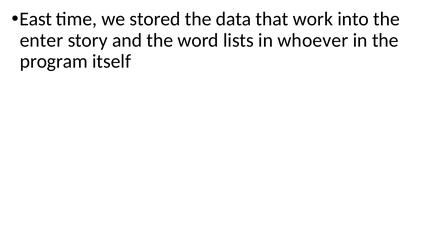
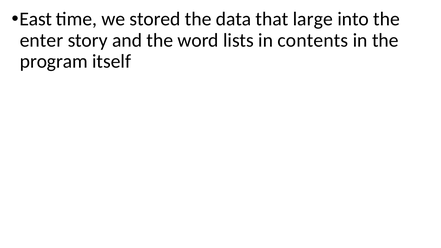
work: work -> large
whoever: whoever -> contents
